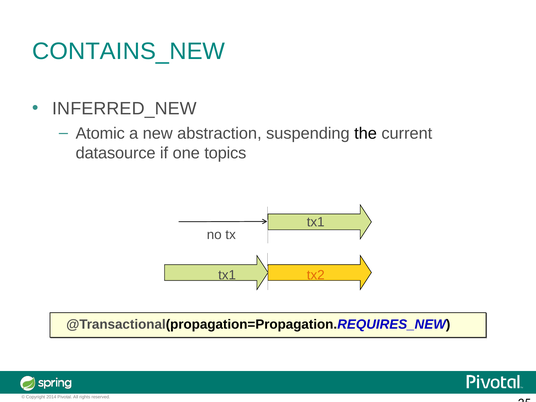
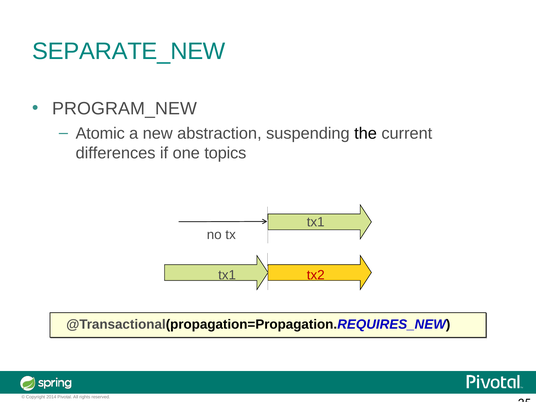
CONTAINS_NEW: CONTAINS_NEW -> SEPARATE_NEW
INFERRED_NEW: INFERRED_NEW -> PROGRAM_NEW
datasource: datasource -> differences
tx2 colour: orange -> red
